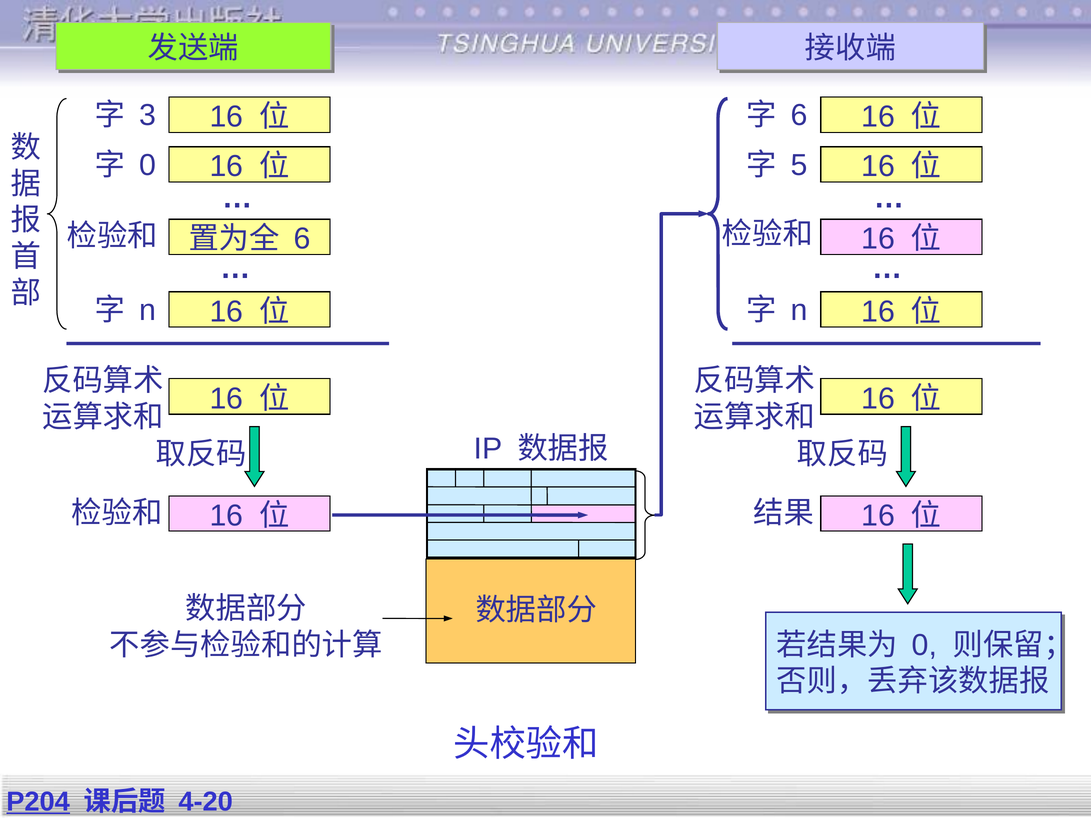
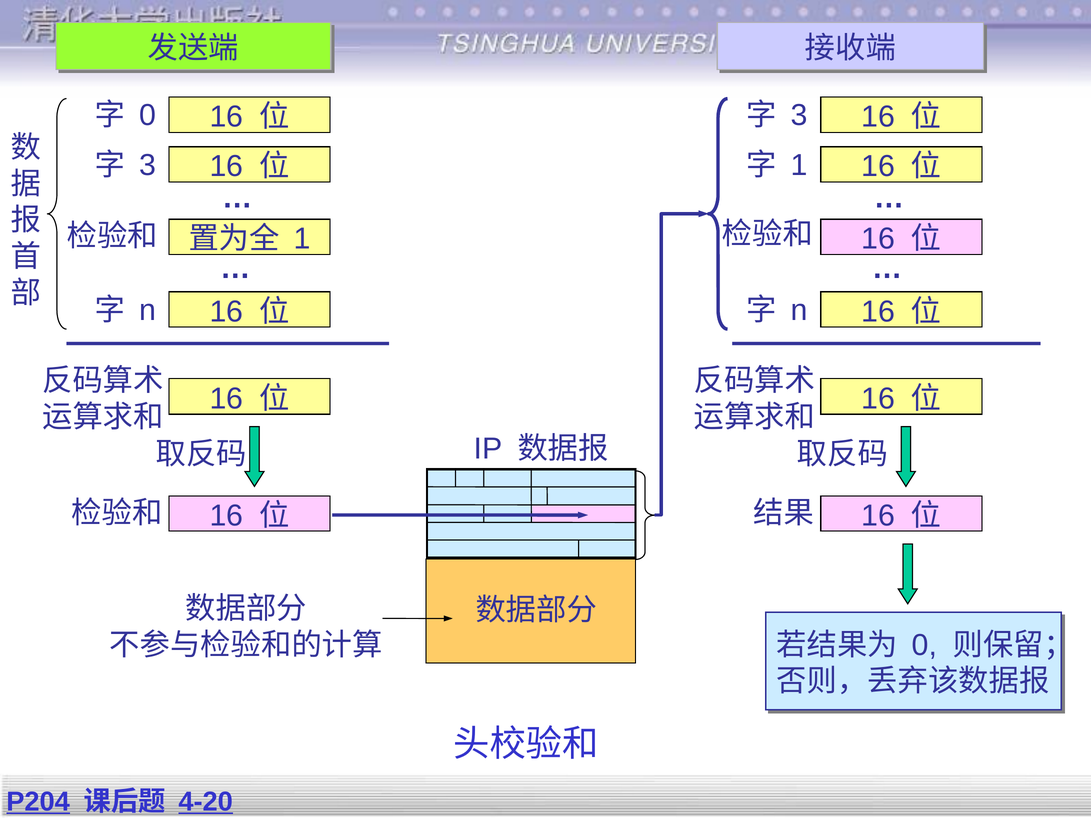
3 at (148, 115): 3 -> 0
6 at (799, 115): 6 -> 3
0 at (148, 165): 0 -> 3
5 at (799, 165): 5 -> 1
6 at (302, 239): 6 -> 1
4-20 underline: none -> present
